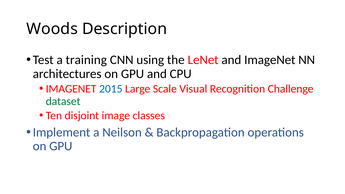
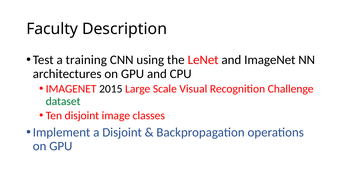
Woods: Woods -> Faculty
2015 colour: blue -> black
a Neilson: Neilson -> Disjoint
